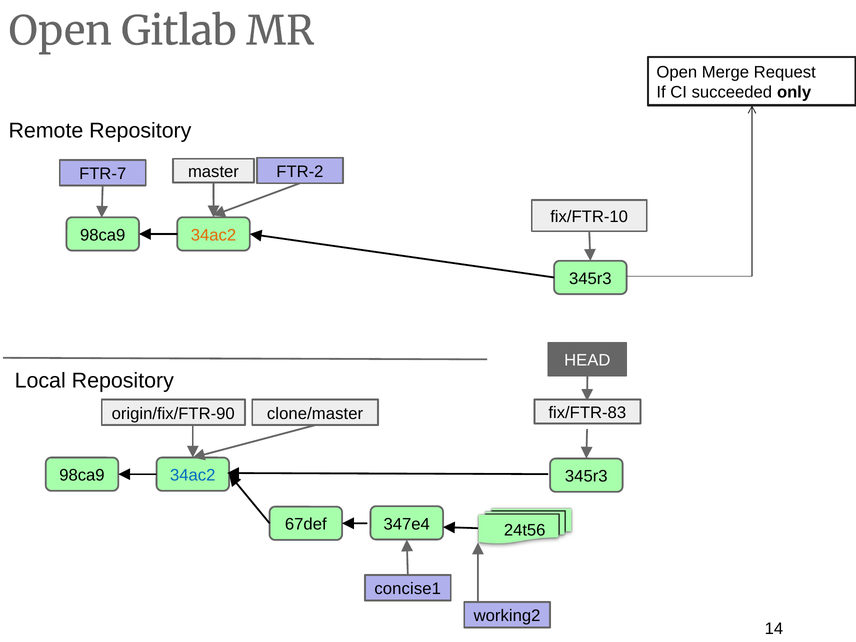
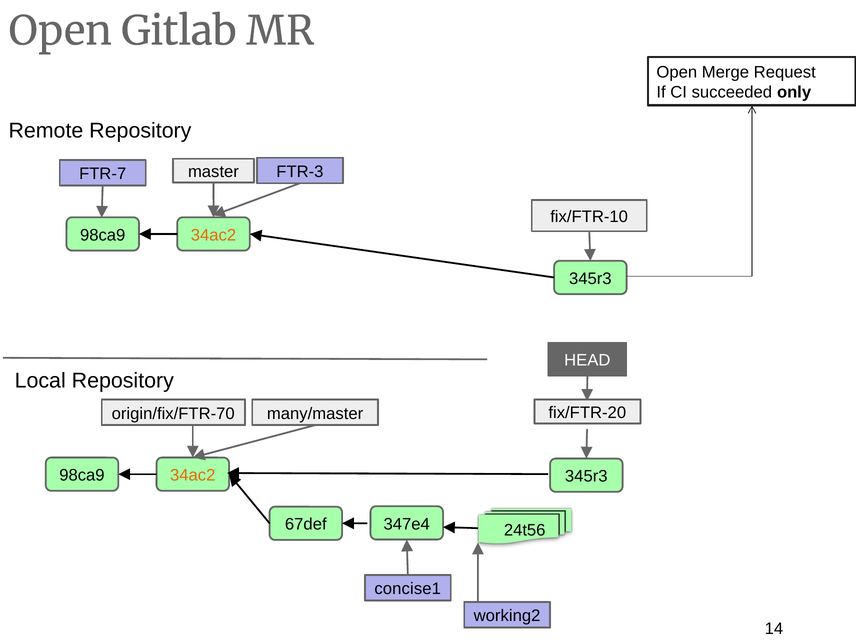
FTR-2: FTR-2 -> FTR-3
fix/FTR-83: fix/FTR-83 -> fix/FTR-20
origin/fix/FTR-90: origin/fix/FTR-90 -> origin/fix/FTR-70
clone/master: clone/master -> many/master
34ac2 at (193, 475) colour: blue -> orange
